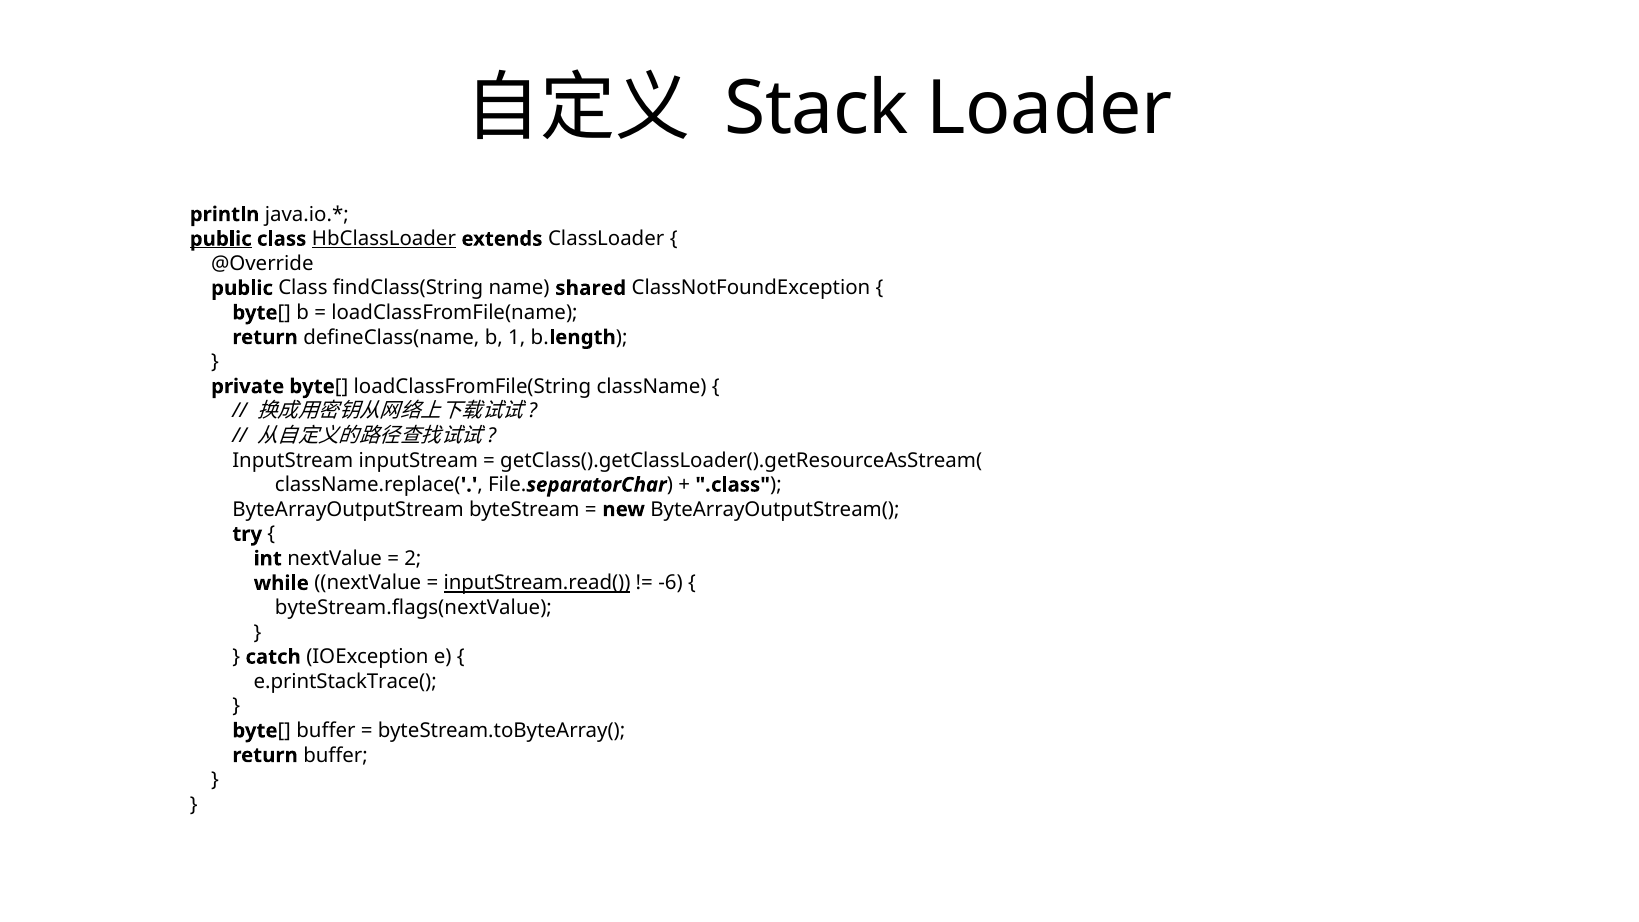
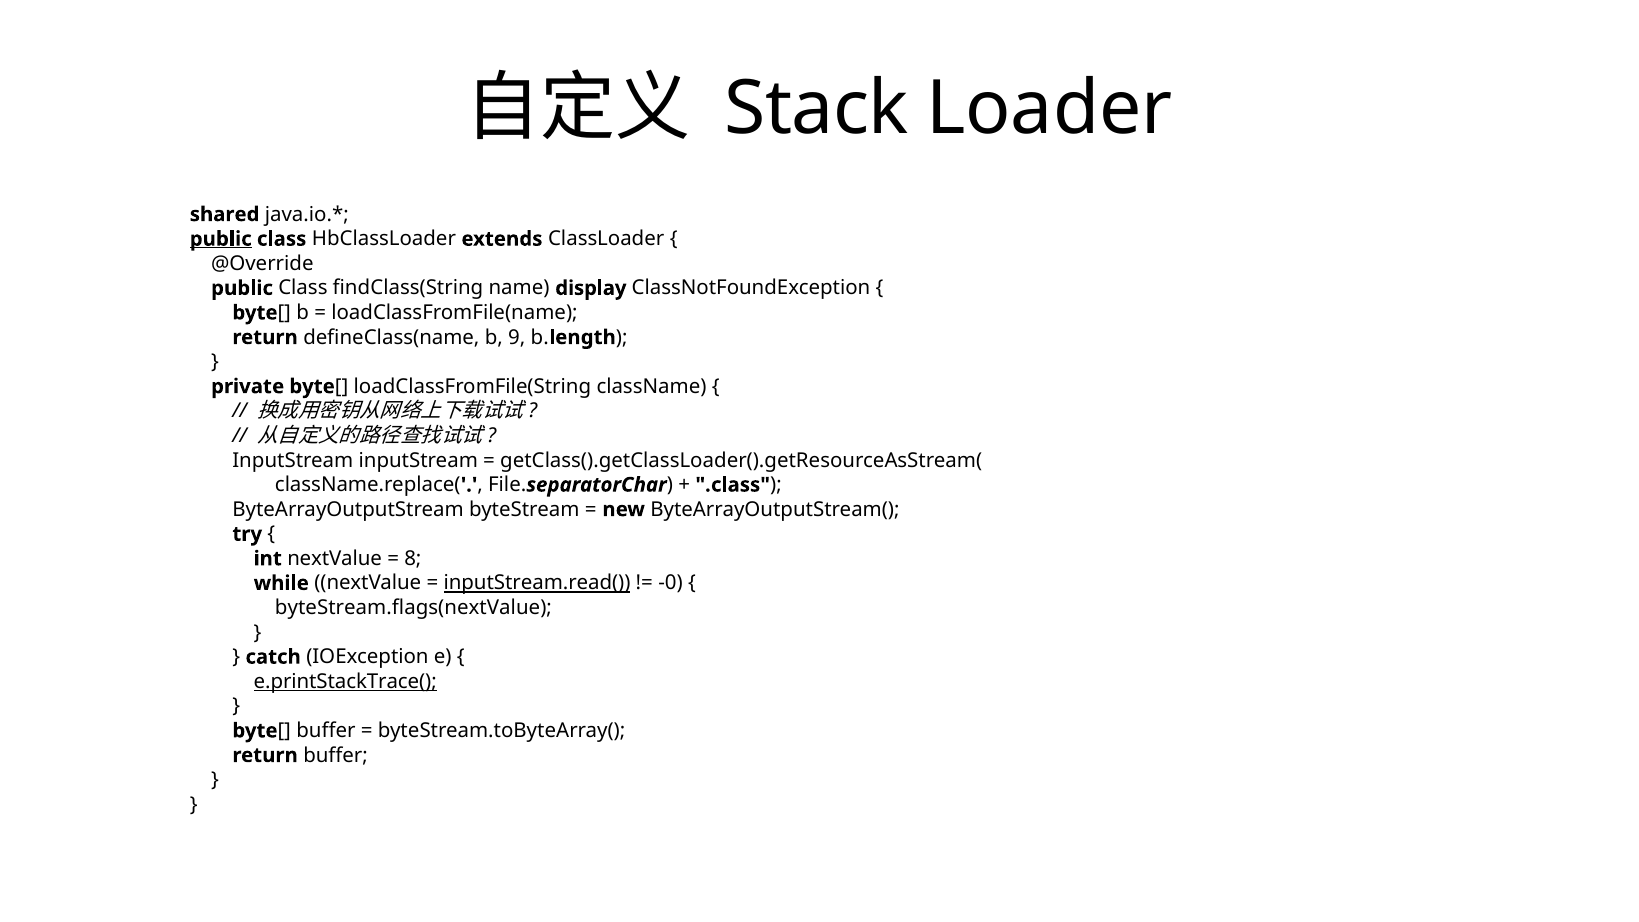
println: println -> shared
HbClassLoader underline: present -> none
shared: shared -> display
1: 1 -> 9
2: 2 -> 8
-6: -6 -> -0
e.printStackTrace( underline: none -> present
